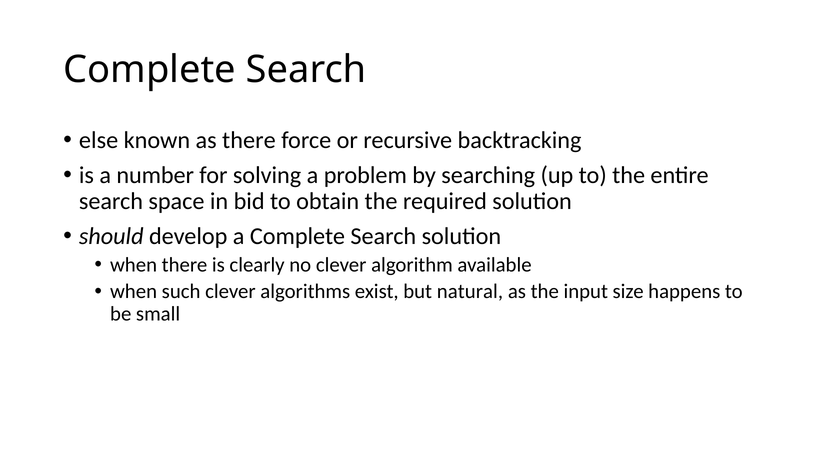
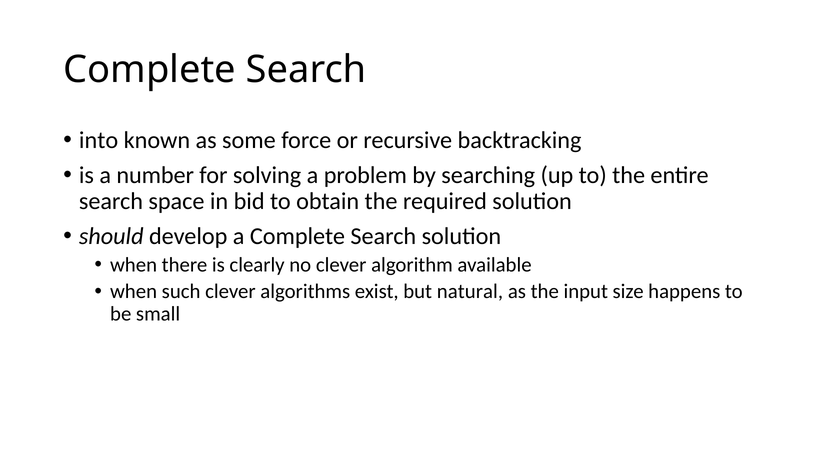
else: else -> into
as there: there -> some
